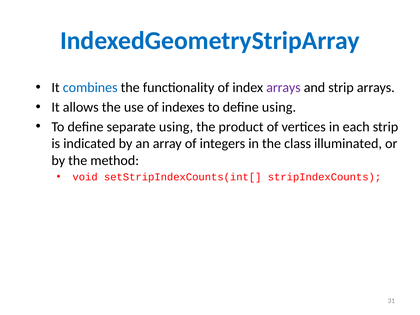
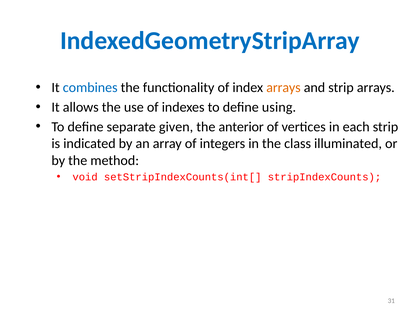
arrays at (283, 88) colour: purple -> orange
separate using: using -> given
product: product -> anterior
